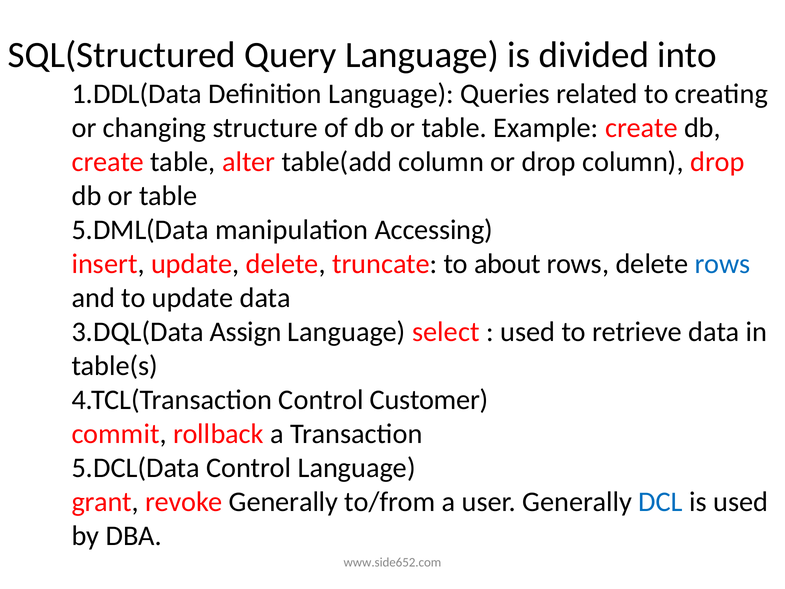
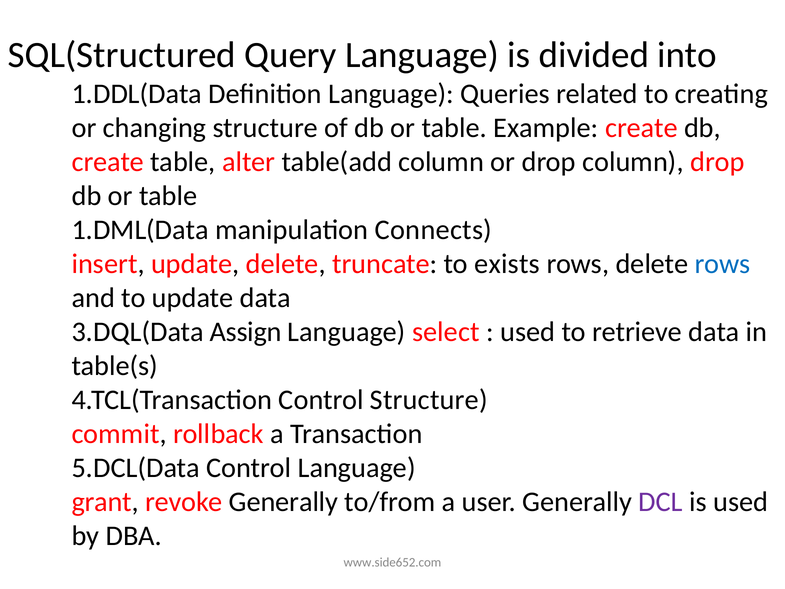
5.DML(Data: 5.DML(Data -> 1.DML(Data
Accessing: Accessing -> Connects
about: about -> exists
Control Customer: Customer -> Structure
DCL colour: blue -> purple
